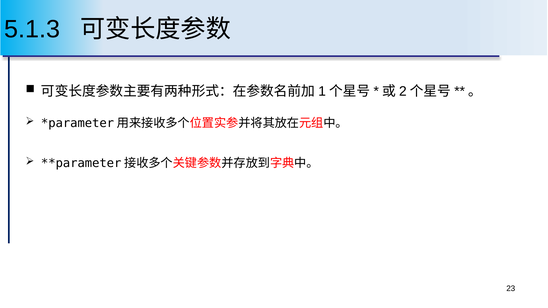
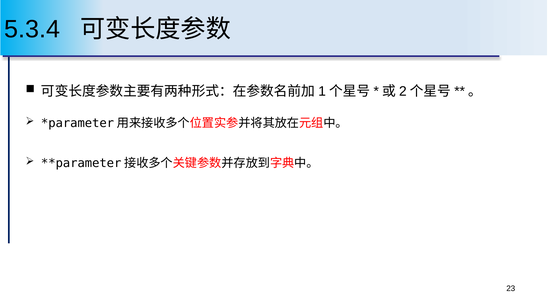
5.1.3: 5.1.3 -> 5.3.4
